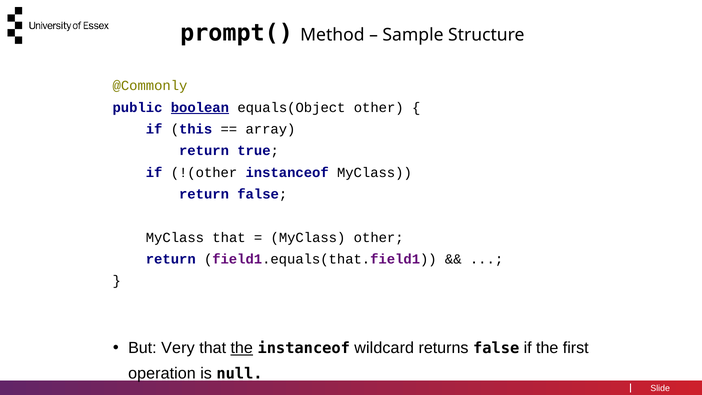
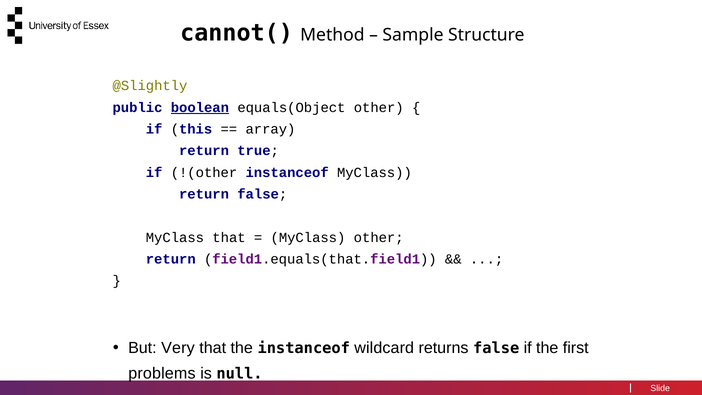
prompt(: prompt( -> cannot(
@Commonly: @Commonly -> @Slightly
the at (242, 348) underline: present -> none
operation: operation -> problems
